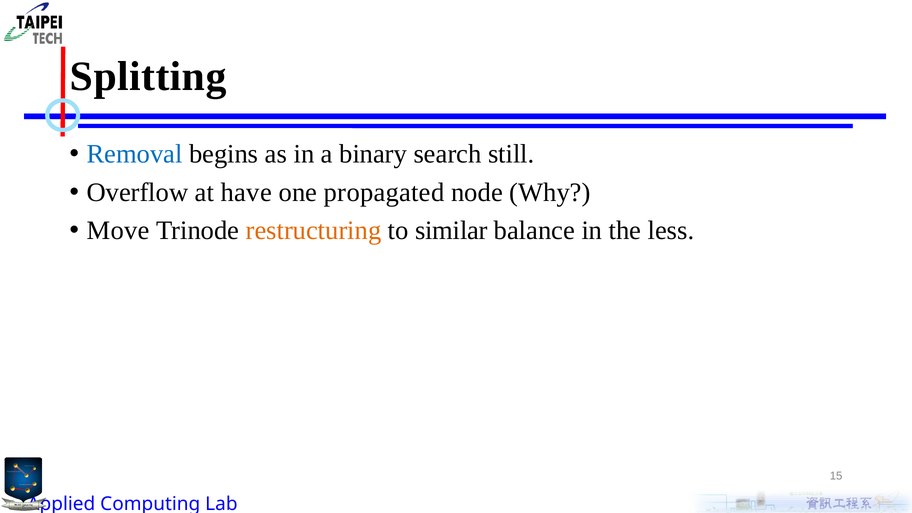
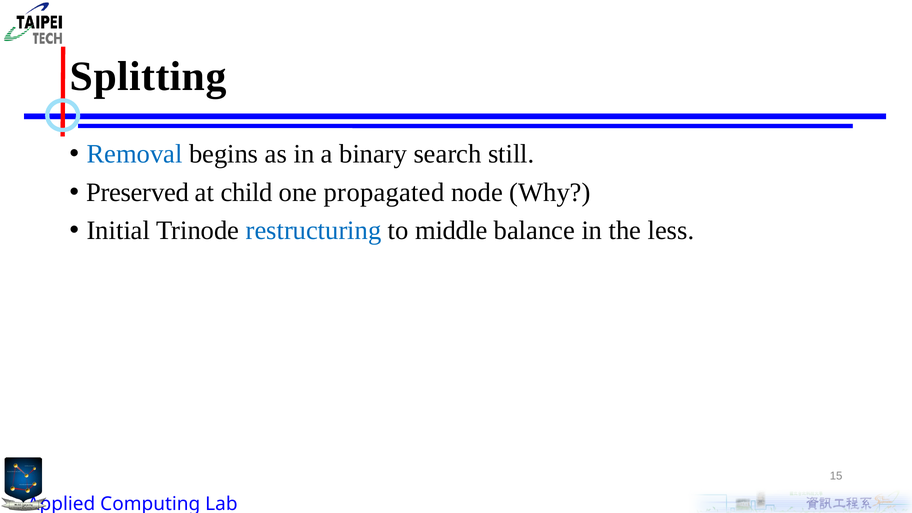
Overflow: Overflow -> Preserved
have: have -> child
Move: Move -> Initial
restructuring colour: orange -> blue
similar: similar -> middle
